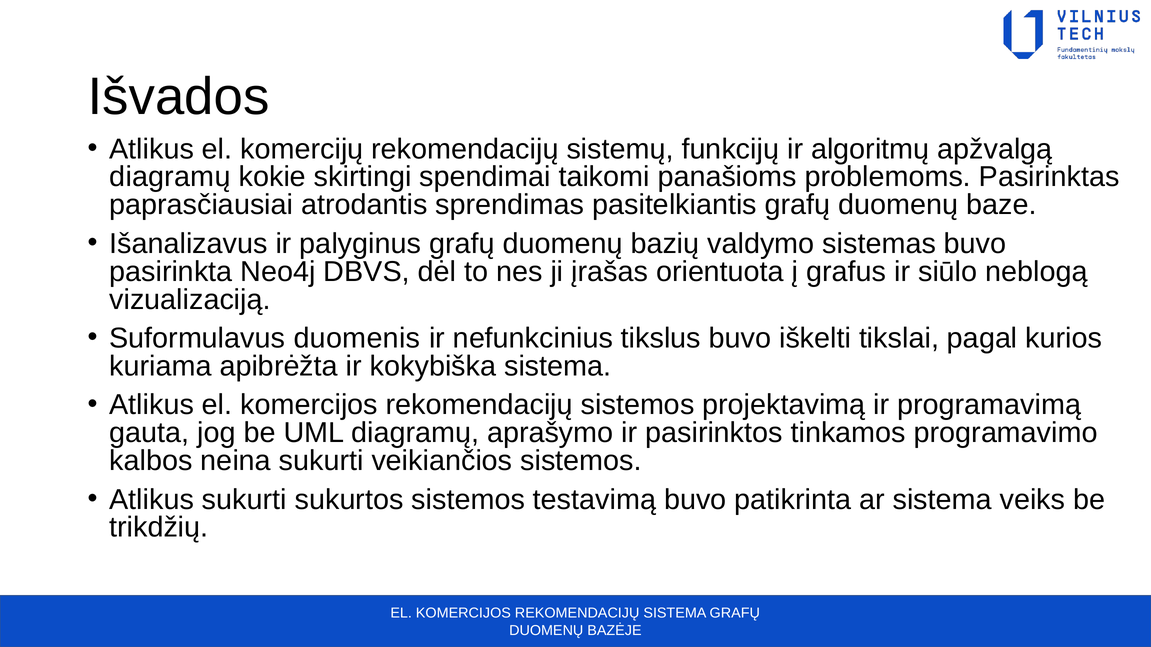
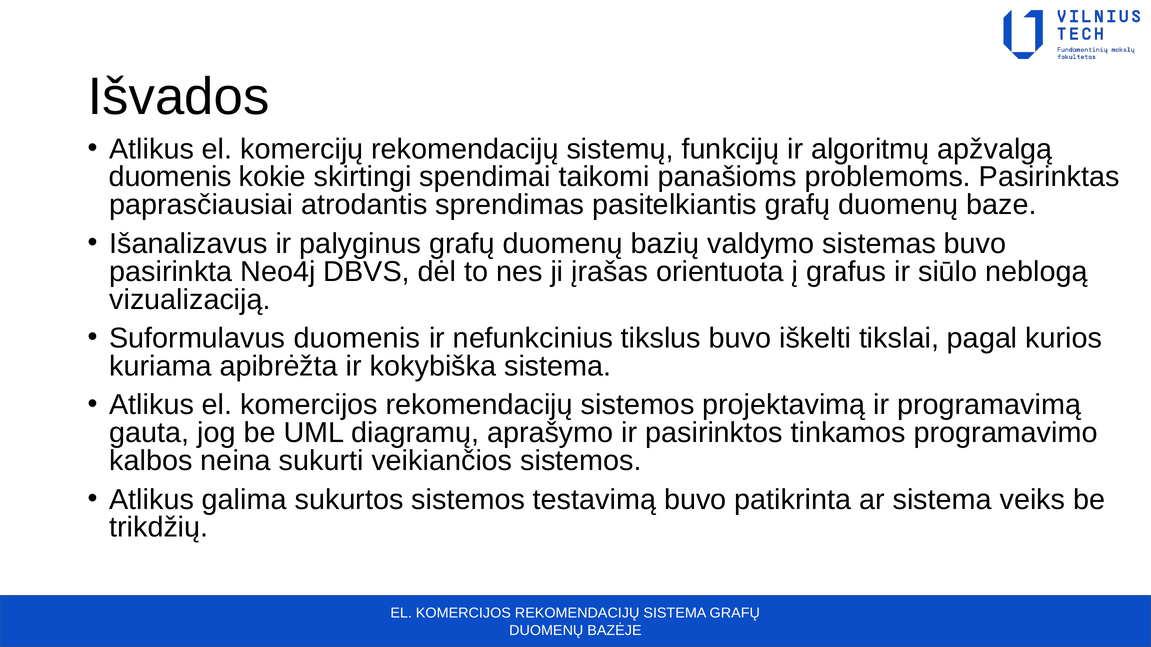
diagramų at (170, 177): diagramų -> duomenis
Atlikus sukurti: sukurti -> galima
